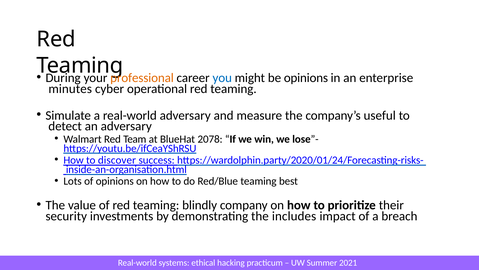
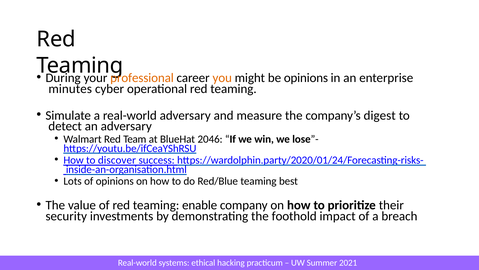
you colour: blue -> orange
useful: useful -> digest
2078: 2078 -> 2046
blindly: blindly -> enable
includes: includes -> foothold
